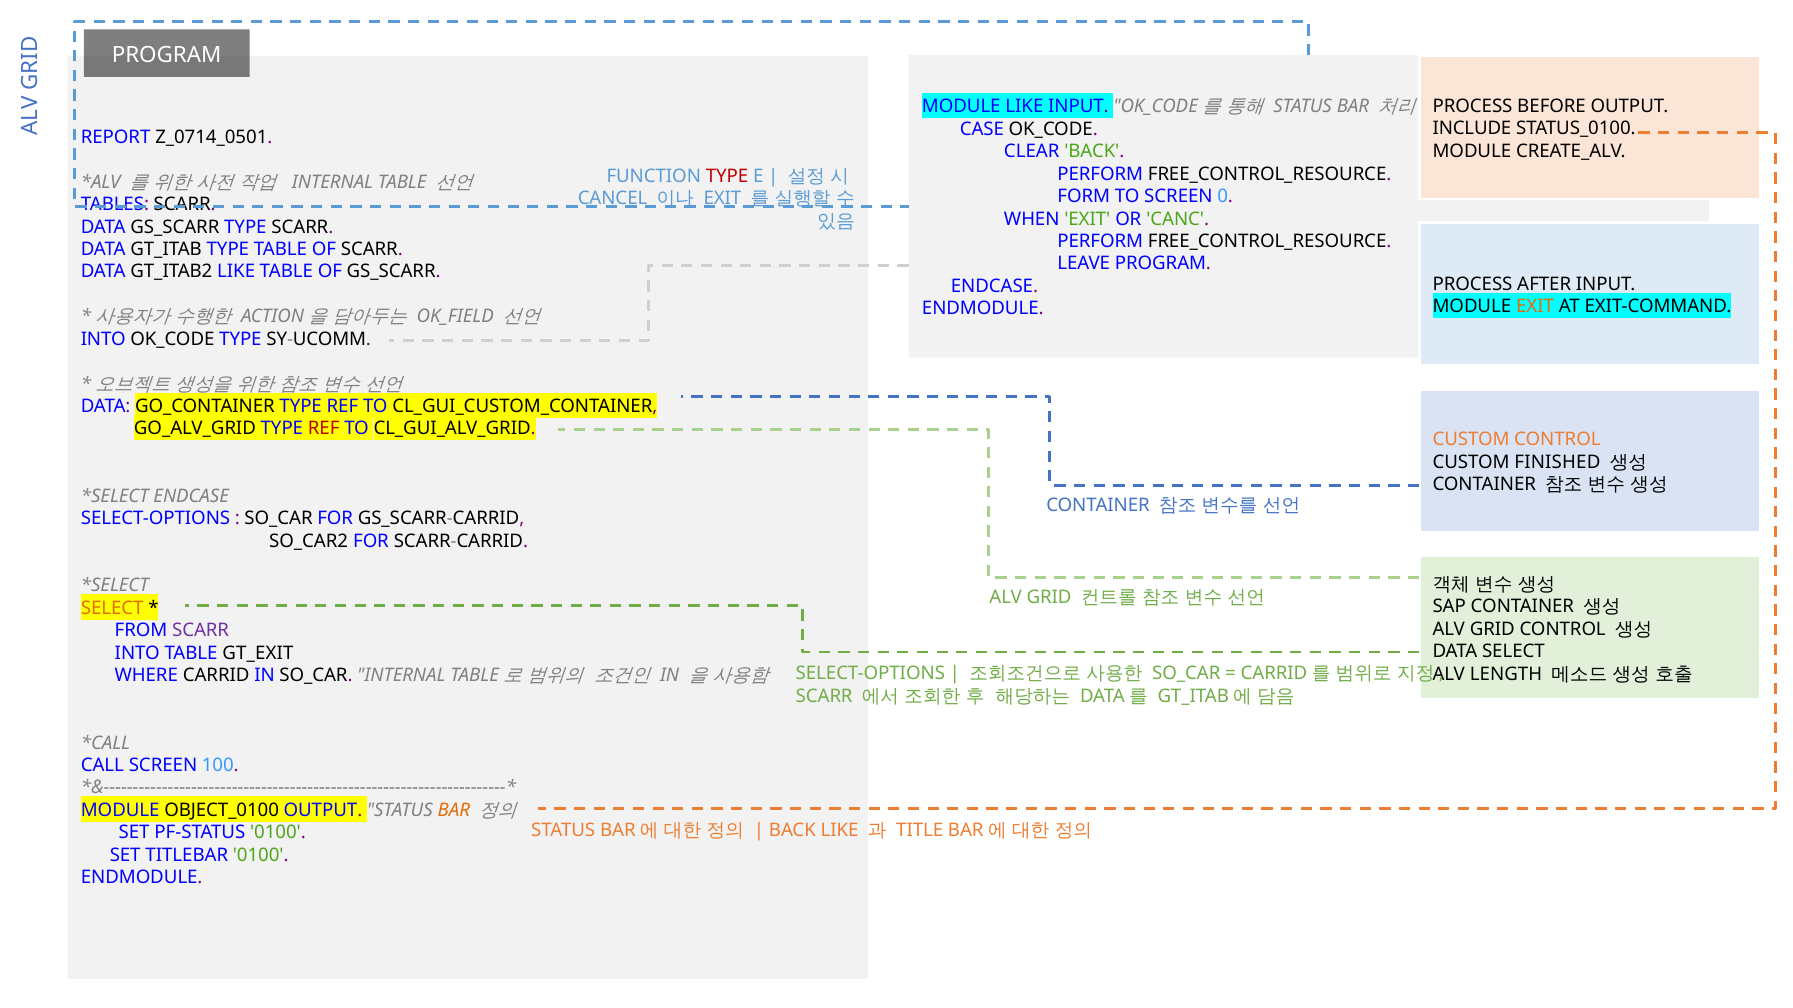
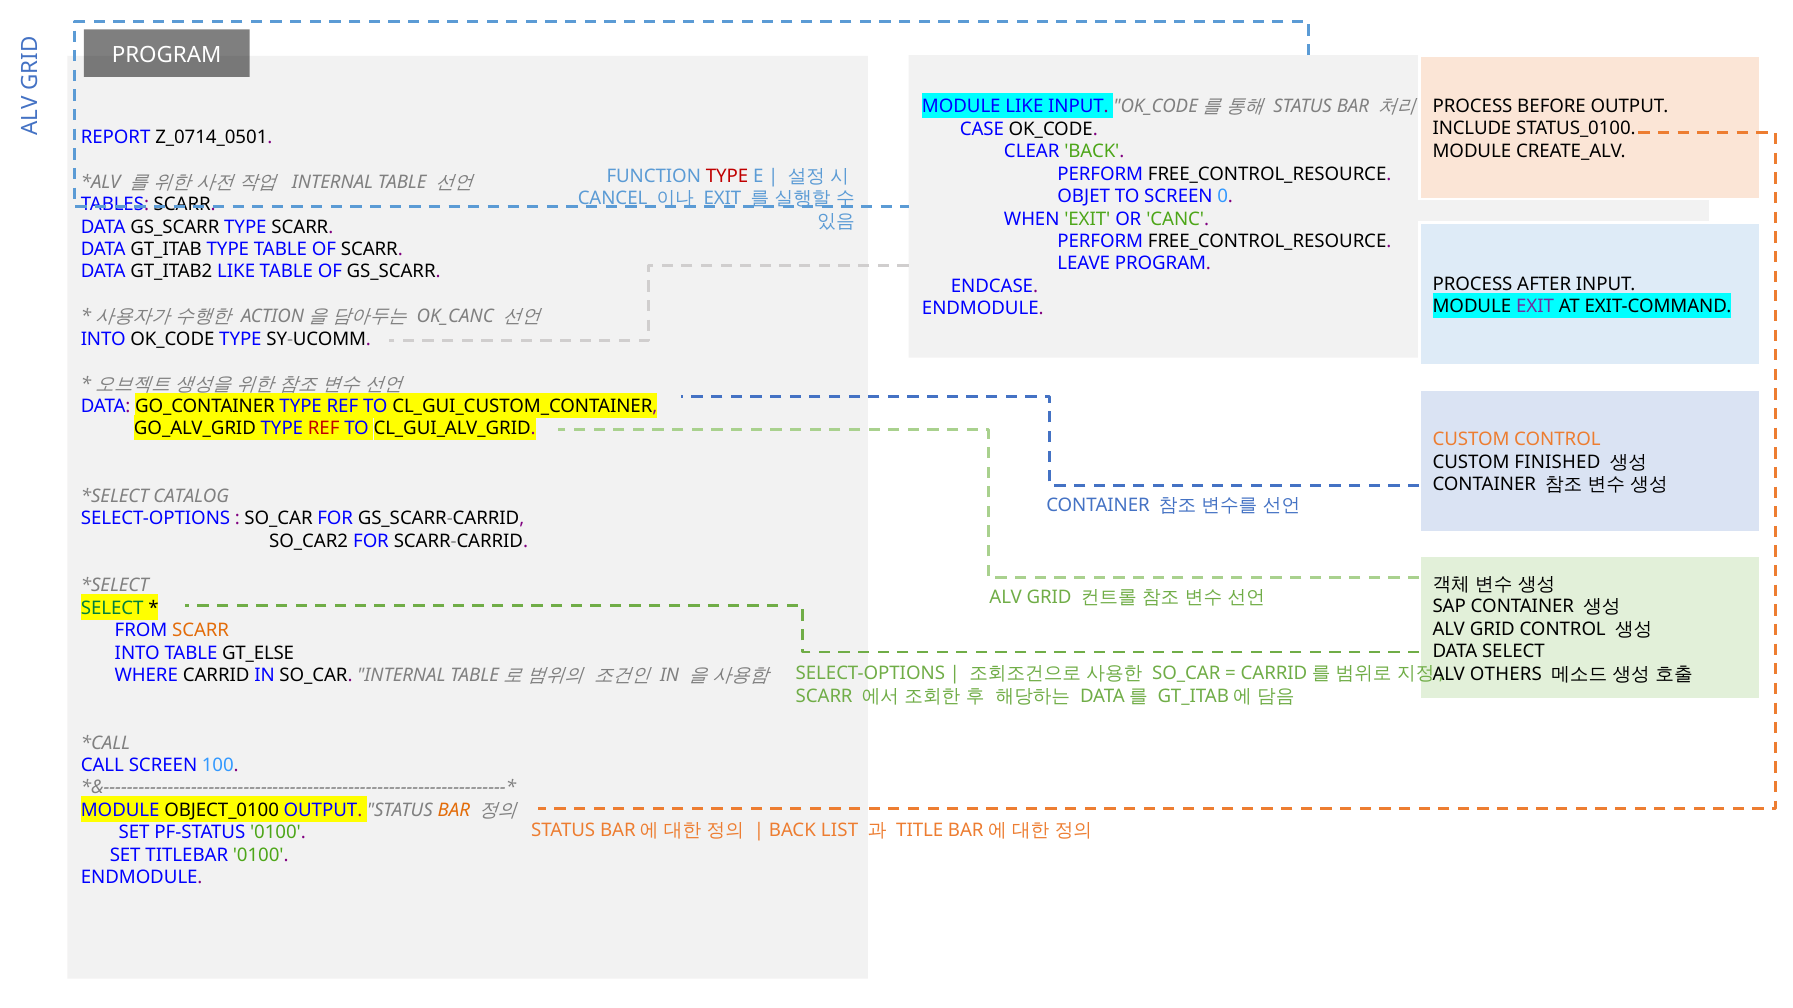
FORM: FORM -> OBJET
EXIT at (1535, 307) colour: orange -> purple
OK_FIELD: OK_FIELD -> OK_CANC
ENDCASE at (191, 496): ENDCASE -> CATALOG
SELECT at (112, 609) colour: orange -> green
SCARR at (201, 631) colour: purple -> orange
GT_EXIT: GT_EXIT -> GT_ELSE
LENGTH: LENGTH -> OTHERS
BACK LIKE: LIKE -> LIST
